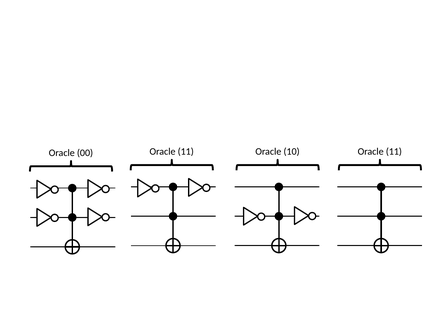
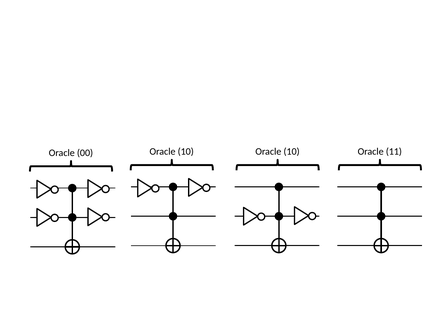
00 Oracle 11: 11 -> 10
